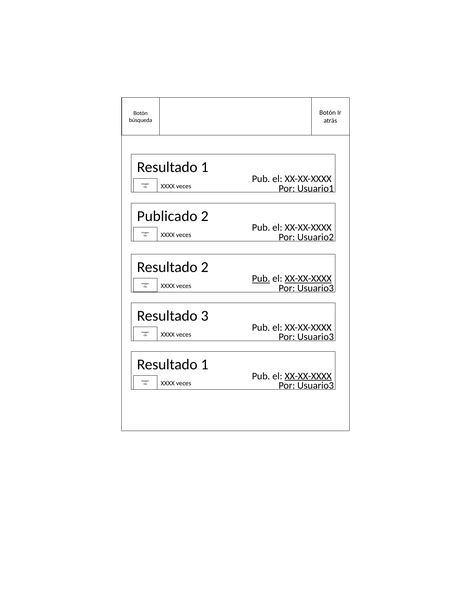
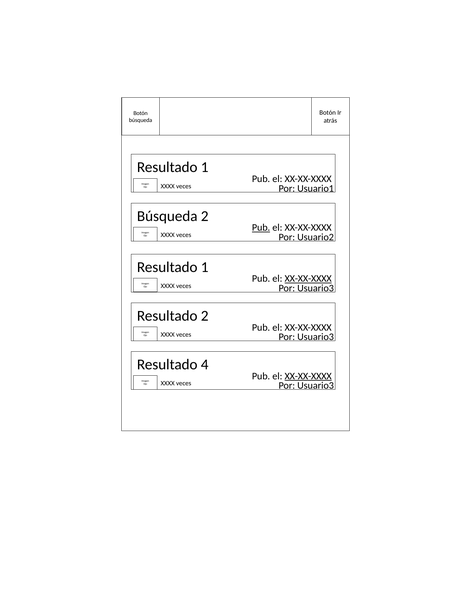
Publicado at (167, 216): Publicado -> Búsqueda
Pub at (261, 228) underline: none -> present
2 at (205, 267): 2 -> 1
Pub at (261, 278) underline: present -> none
Resultado 3: 3 -> 2
1 at (205, 364): 1 -> 4
